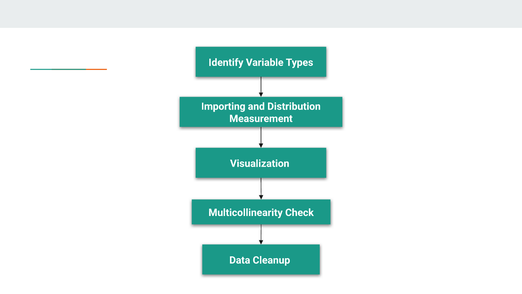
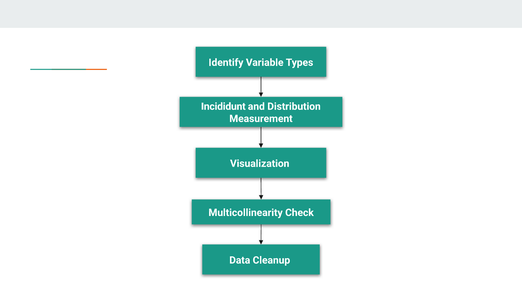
Importing: Importing -> Incididunt
